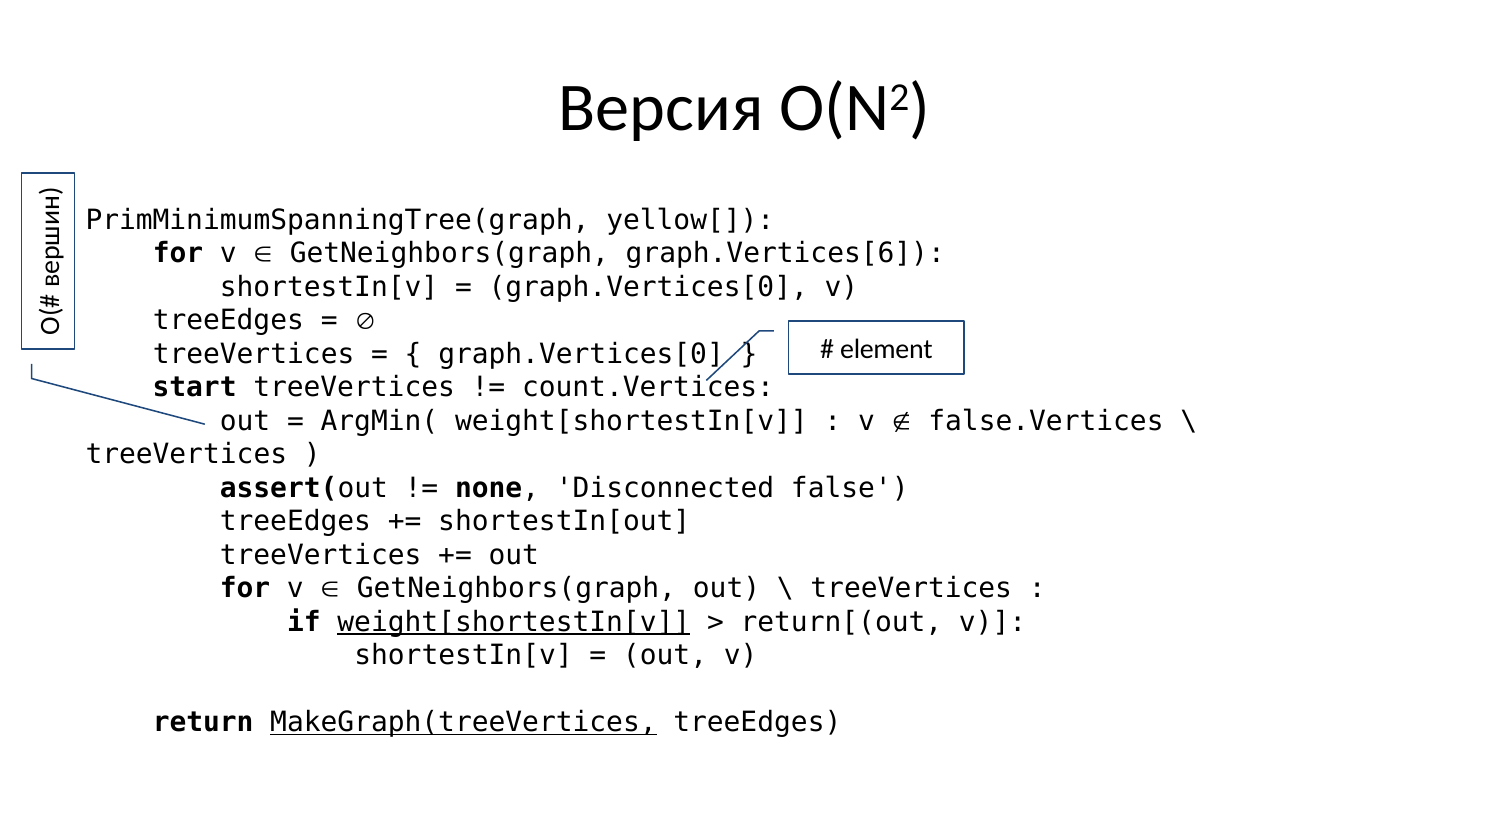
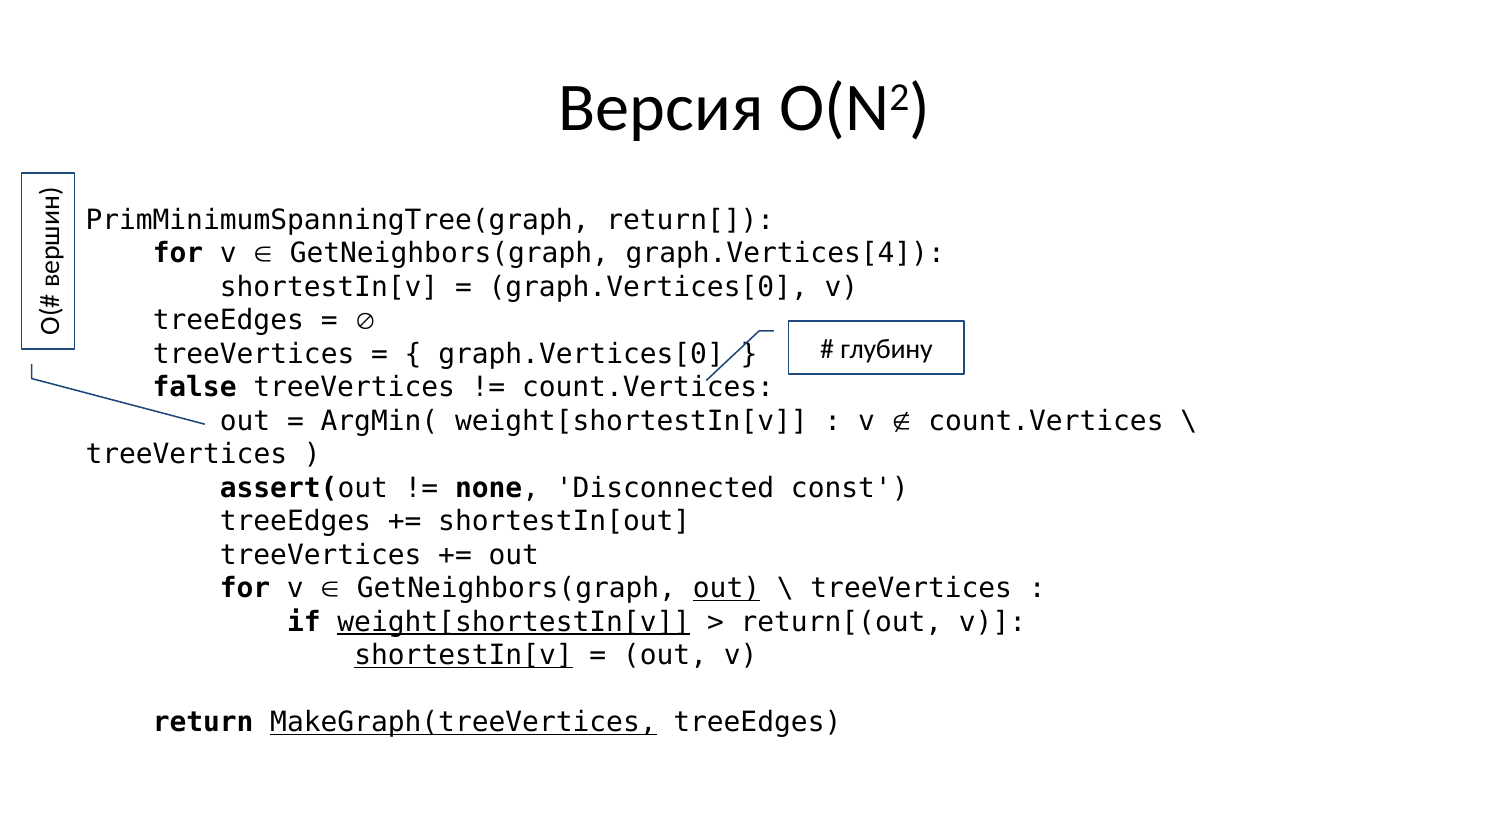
yellow[: yellow[ -> return[
graph.Vertices[6: graph.Vertices[6 -> graph.Vertices[4
element: element -> глубину
start: start -> false
false.Vertices at (1046, 421): false.Vertices -> count.Vertices
false: false -> const
out at (727, 588) underline: none -> present
shortestIn[v at (464, 655) underline: none -> present
